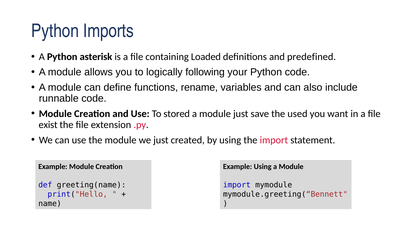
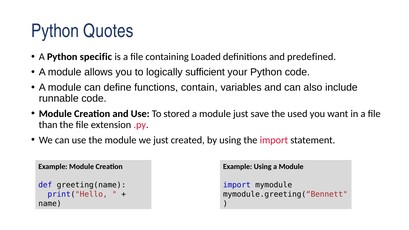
Imports: Imports -> Quotes
asterisk: asterisk -> specific
following: following -> sufficient
rename: rename -> contain
exist: exist -> than
